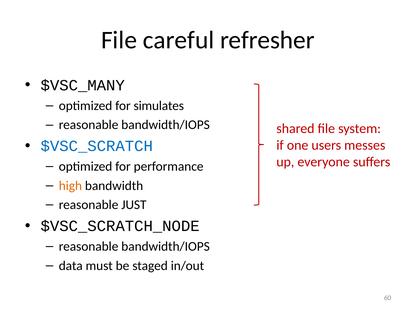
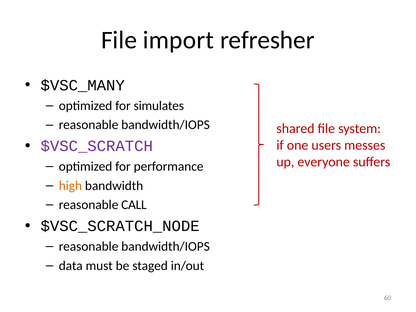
careful: careful -> import
$VSC_SCRATCH colour: blue -> purple
JUST: JUST -> CALL
